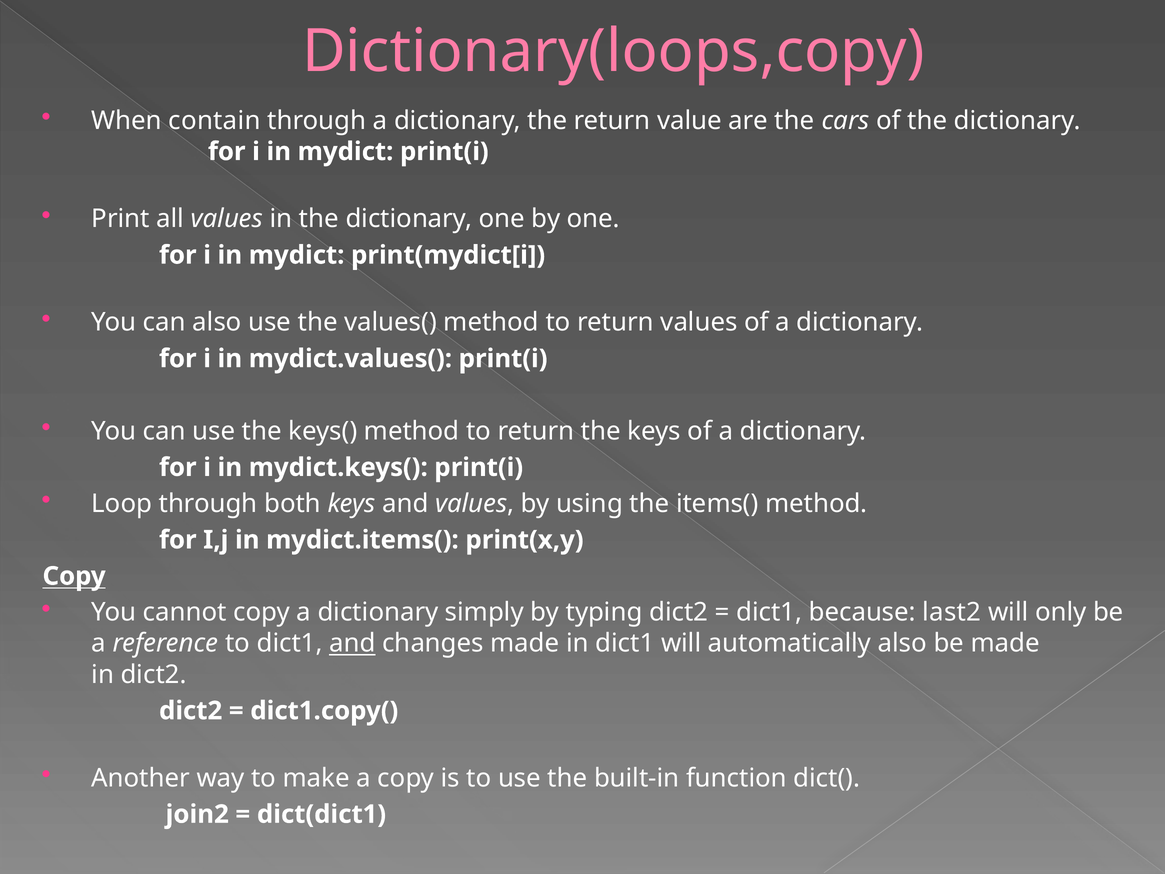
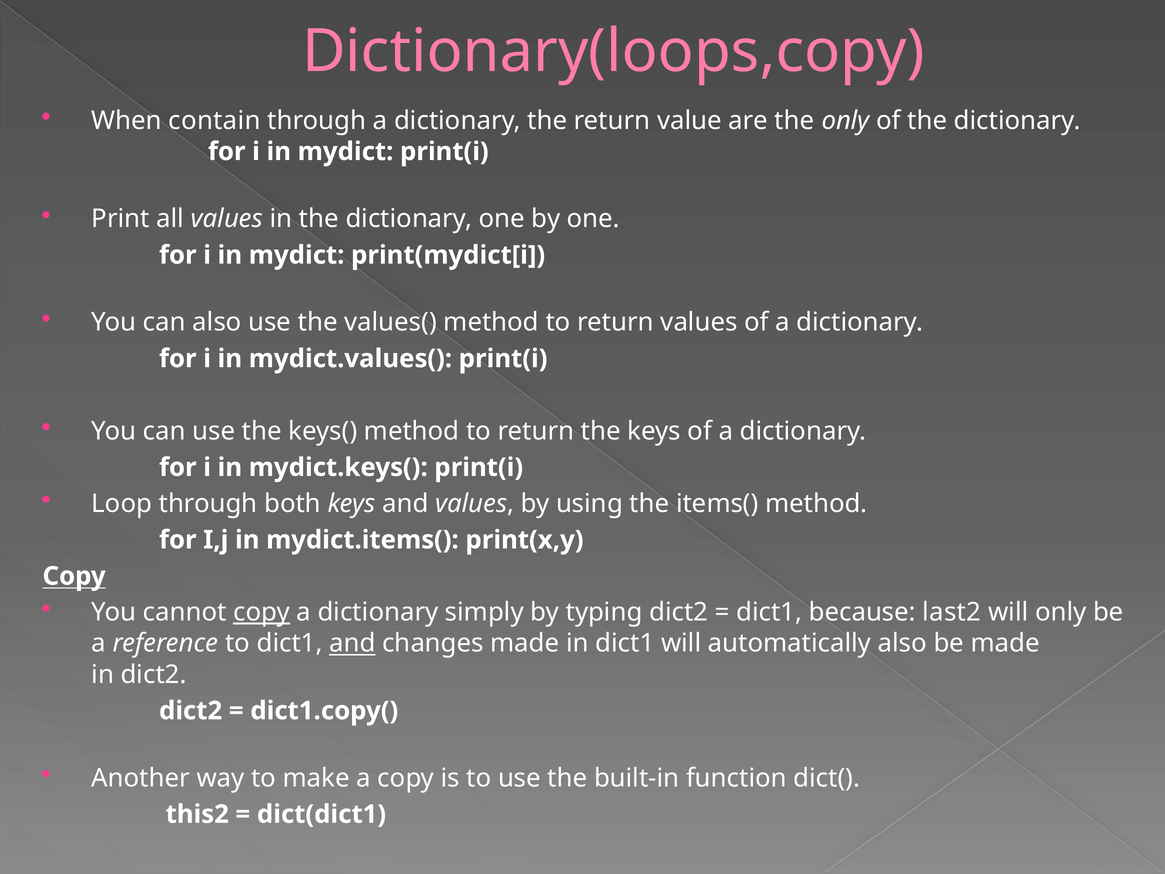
the cars: cars -> only
copy at (262, 612) underline: none -> present
join2: join2 -> this2
